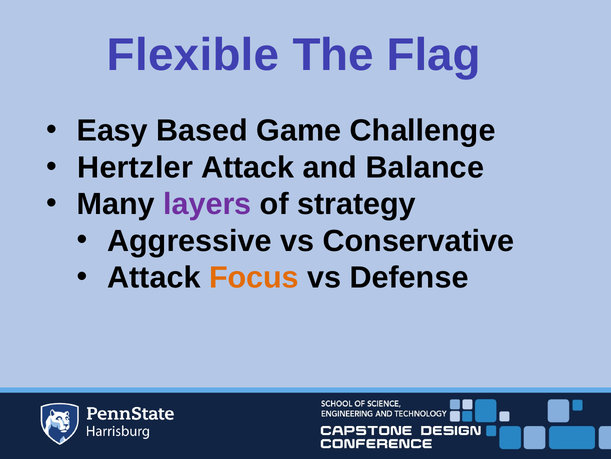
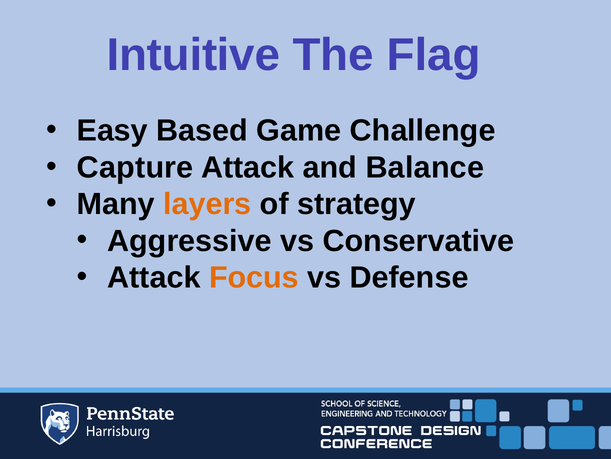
Flexible: Flexible -> Intuitive
Hertzler: Hertzler -> Capture
layers colour: purple -> orange
